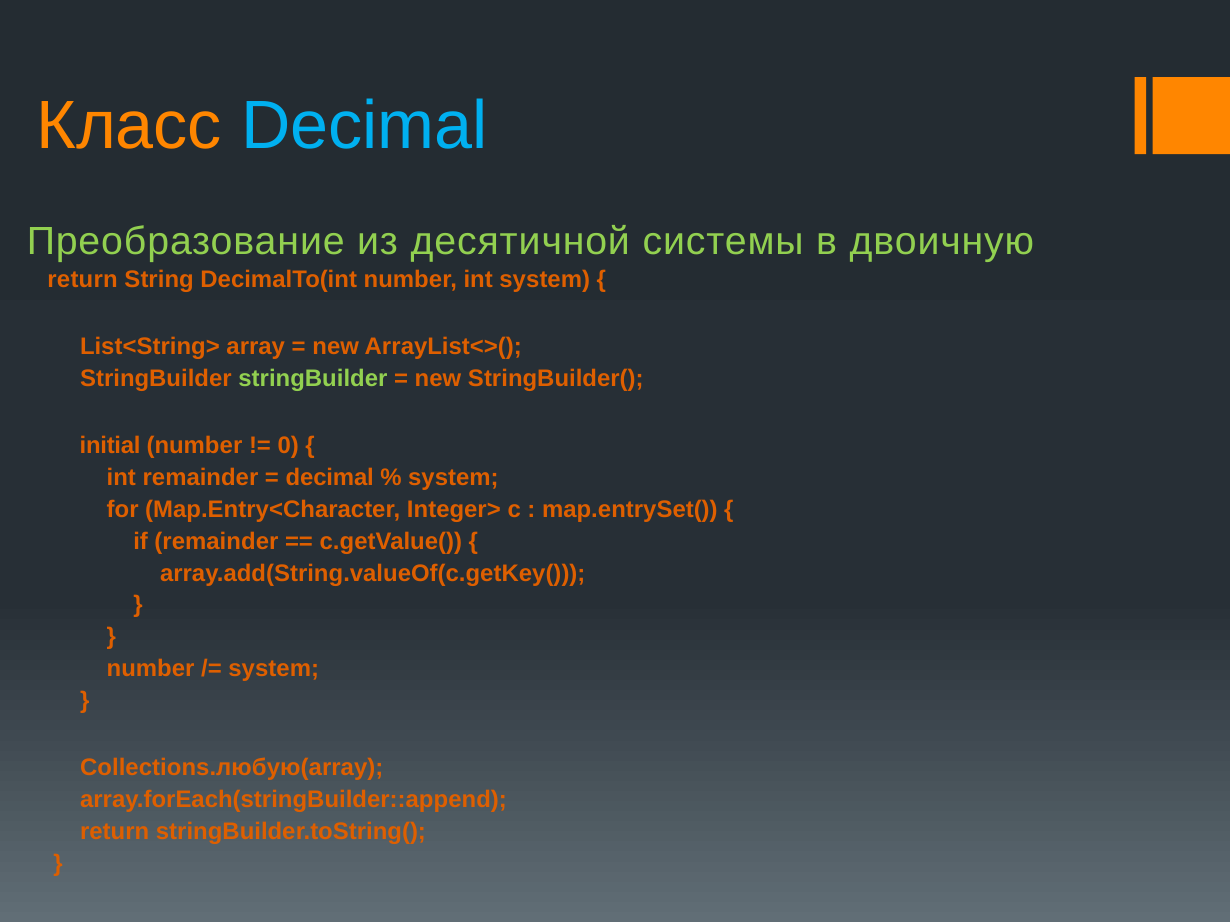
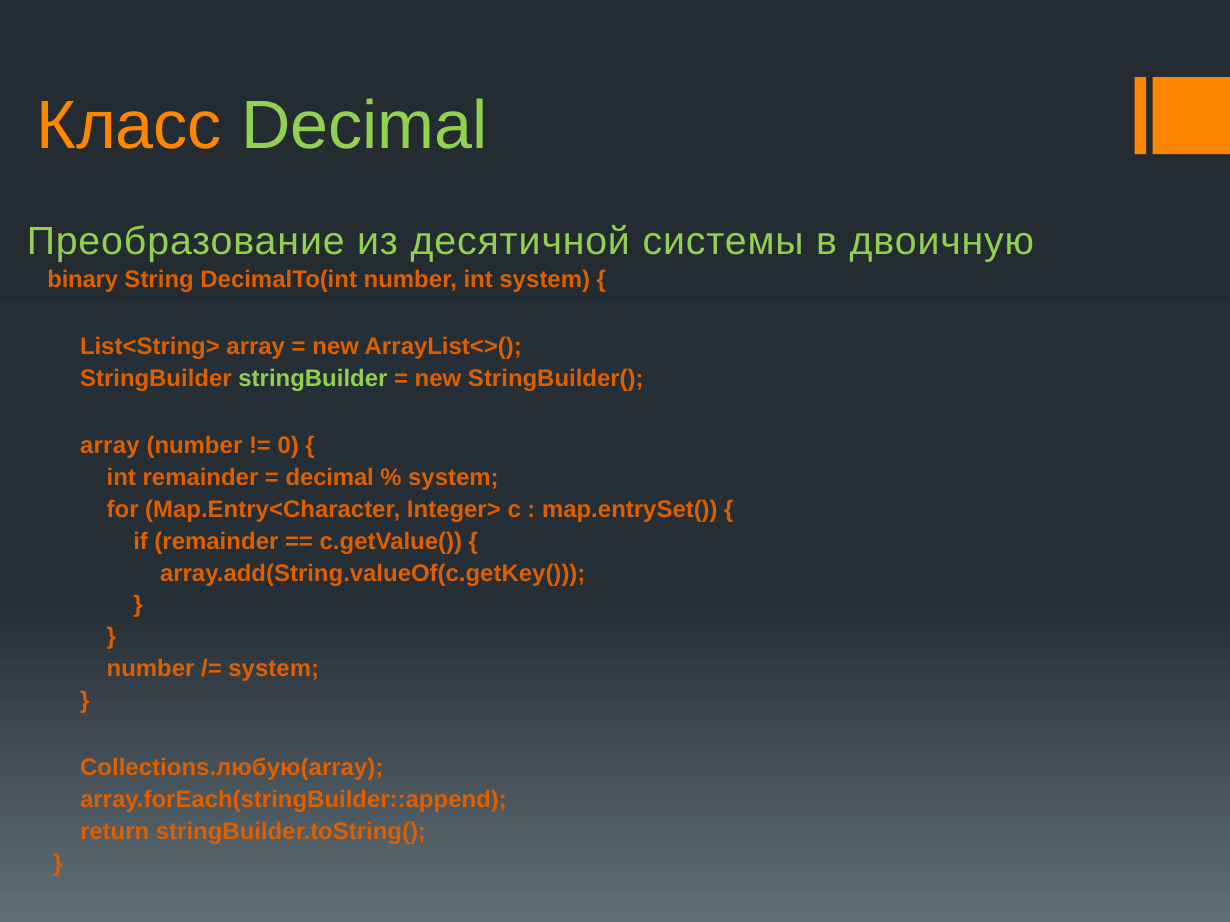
Decimal at (364, 126) colour: light blue -> light green
return at (83, 280): return -> binary
initial at (110, 446): initial -> array
